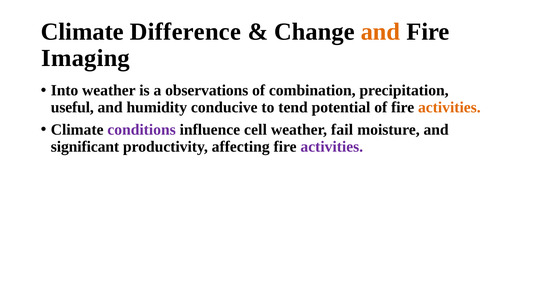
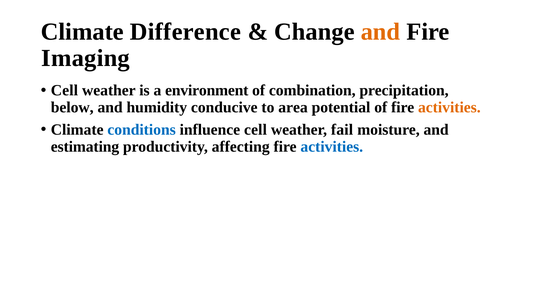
Into at (65, 90): Into -> Cell
observations: observations -> environment
useful: useful -> below
tend: tend -> area
conditions colour: purple -> blue
significant: significant -> estimating
activities at (332, 147) colour: purple -> blue
